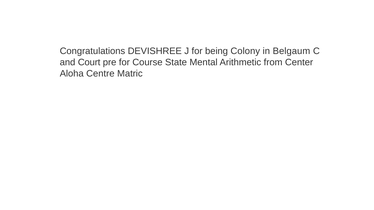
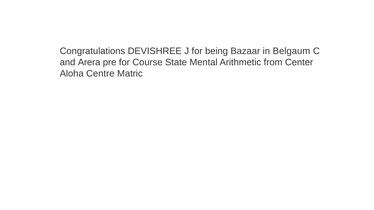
Colony: Colony -> Bazaar
Court: Court -> Arera
